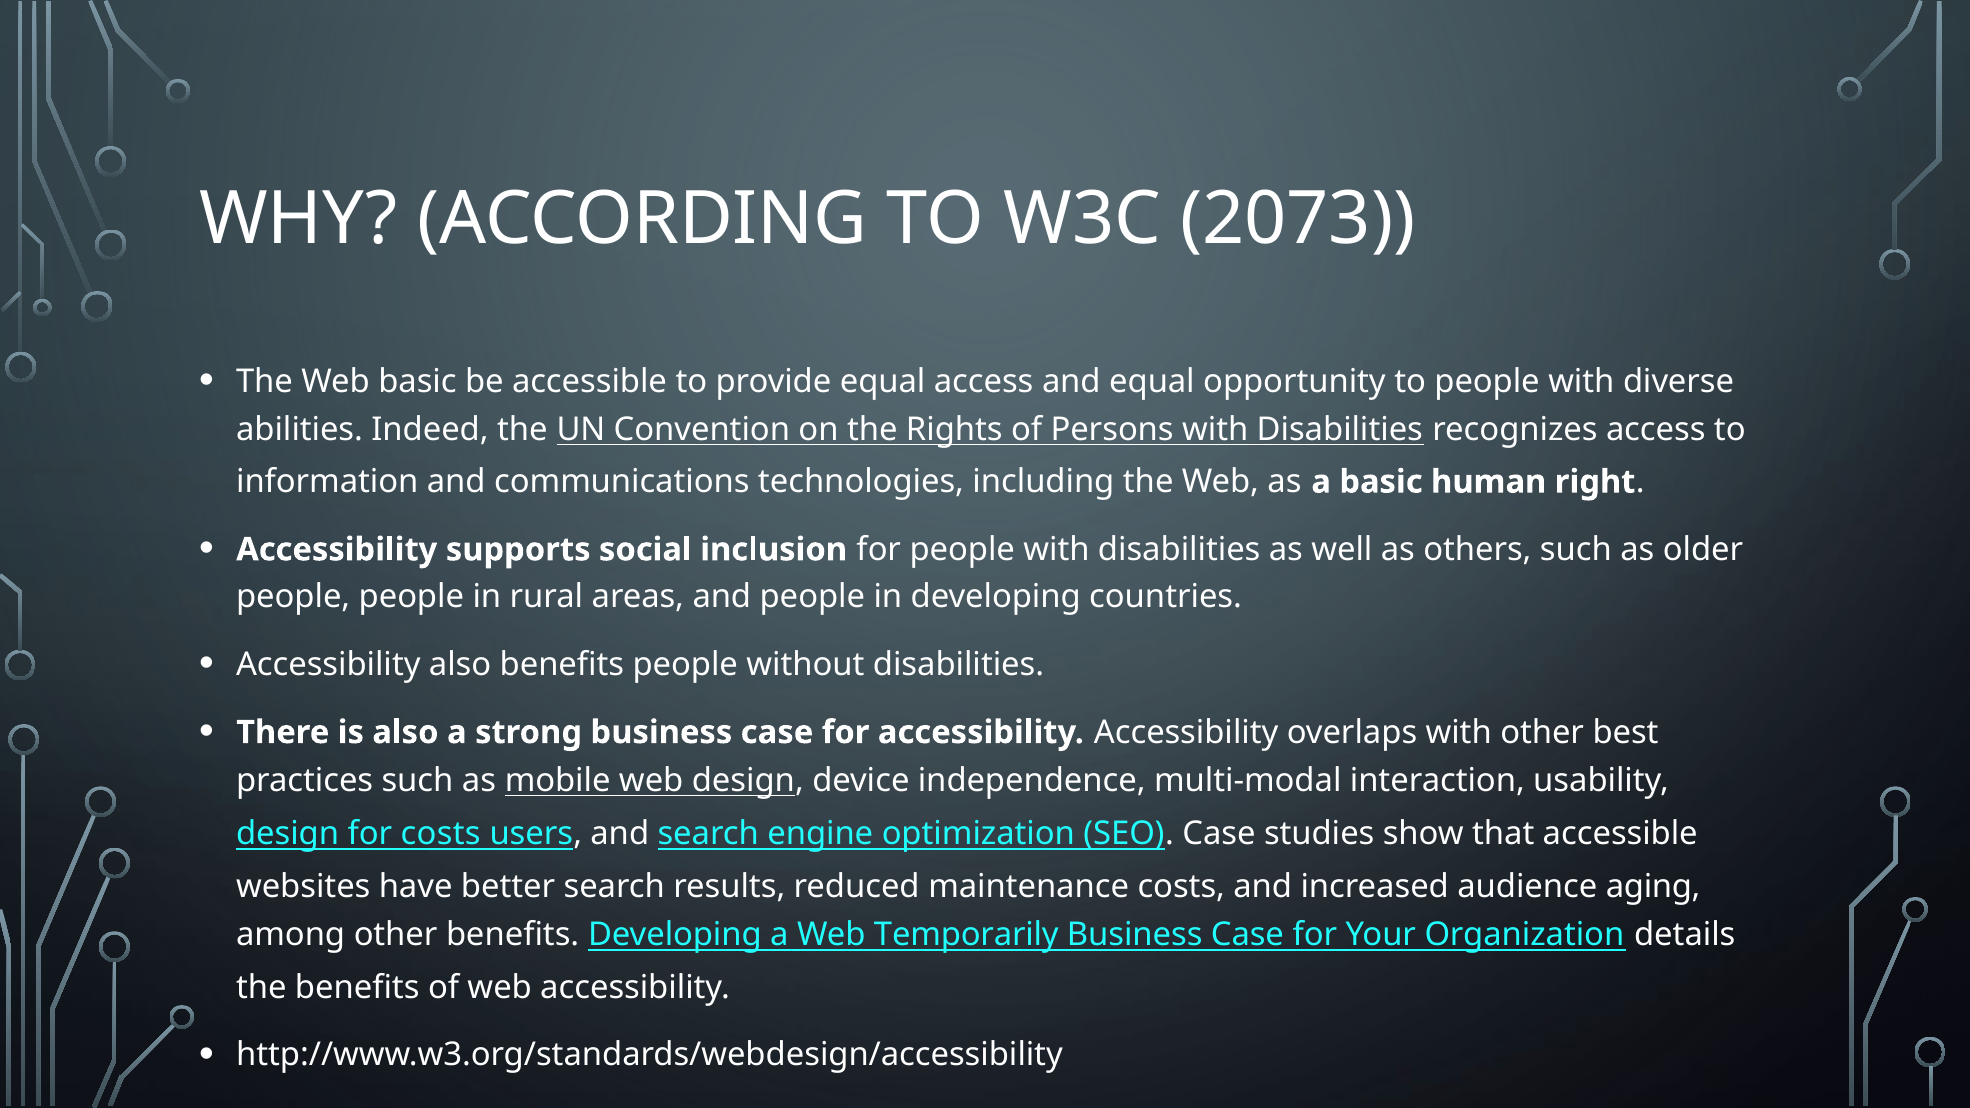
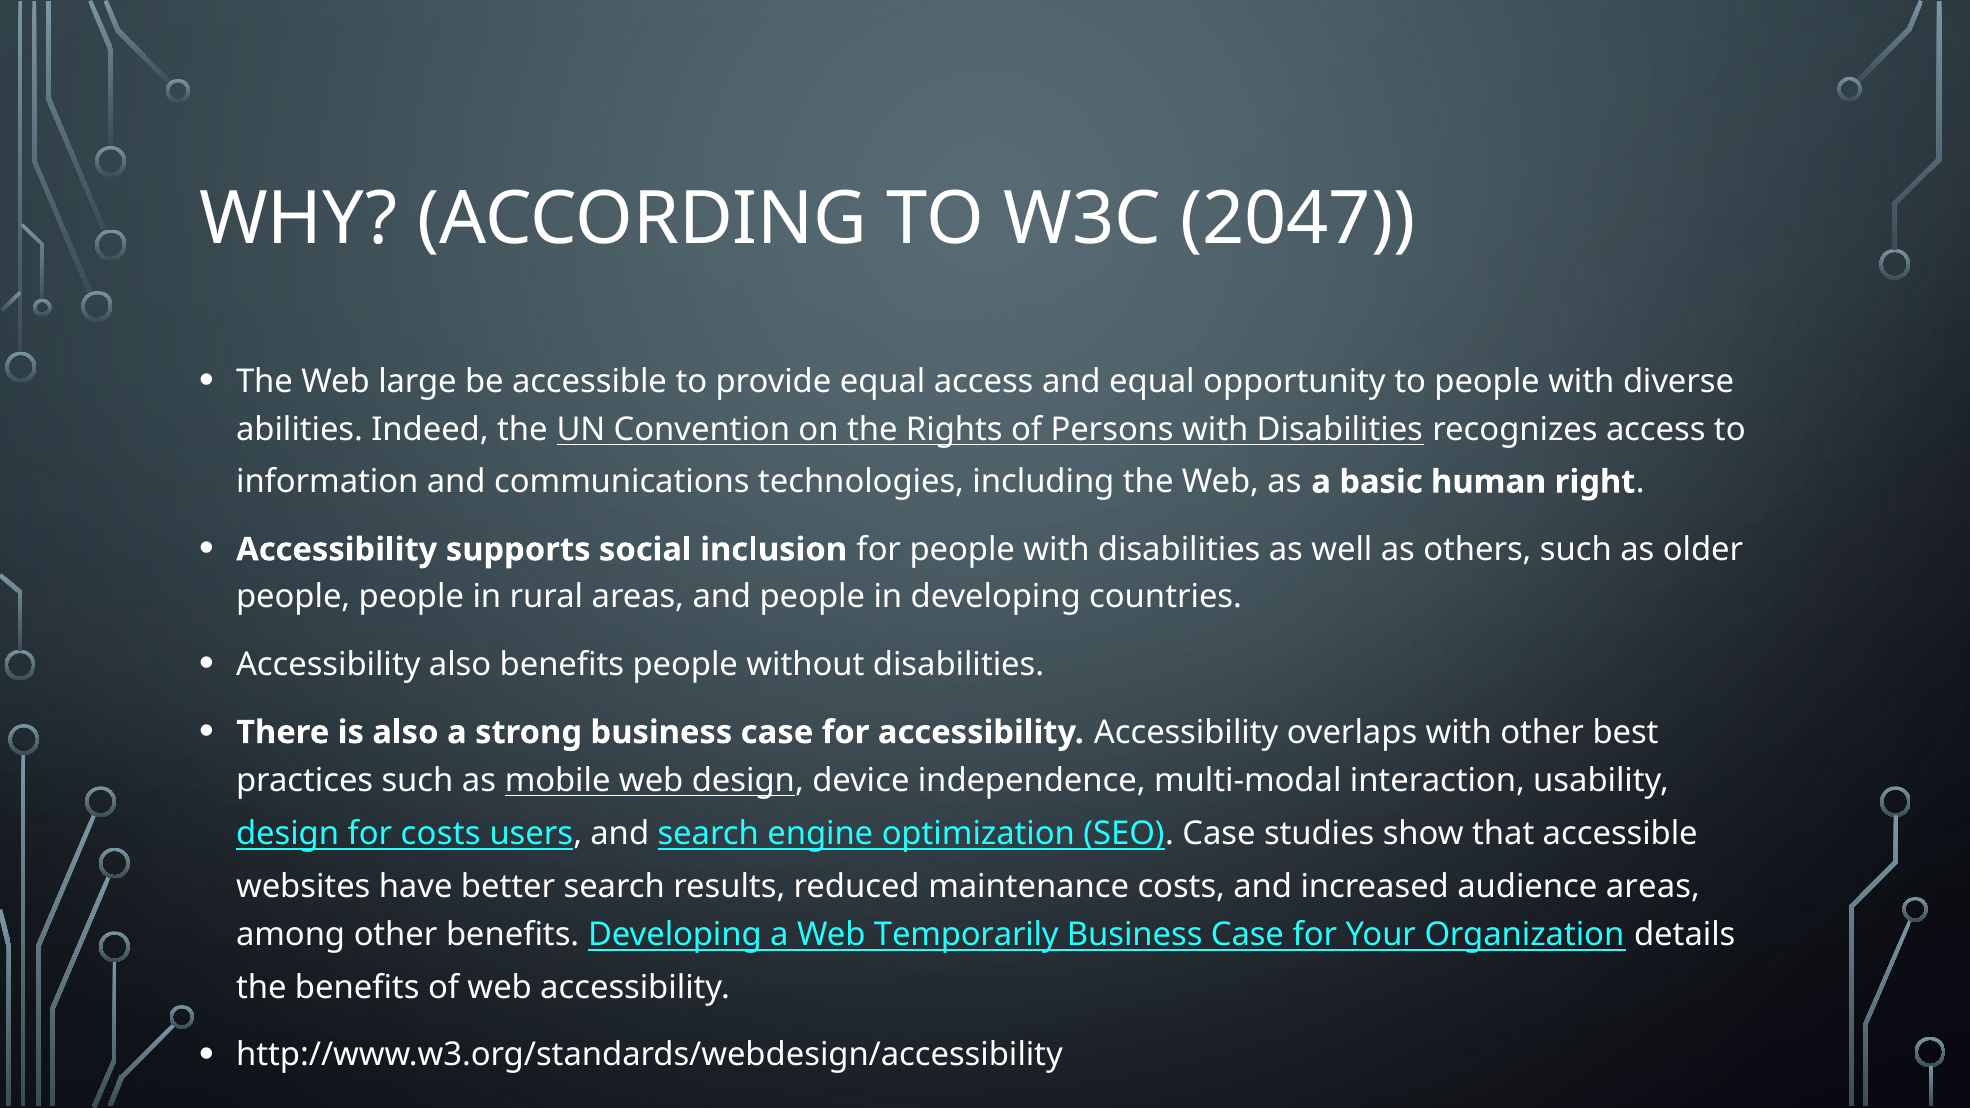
2073: 2073 -> 2047
Web basic: basic -> large
audience aging: aging -> areas
